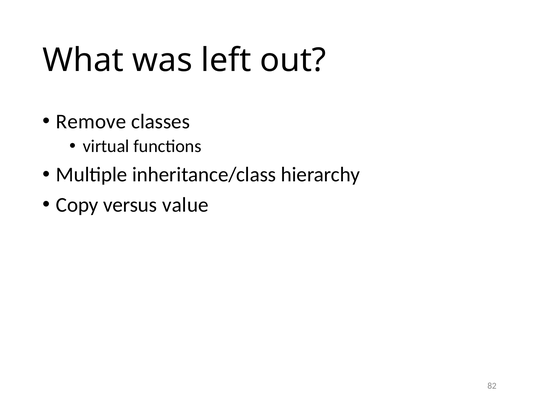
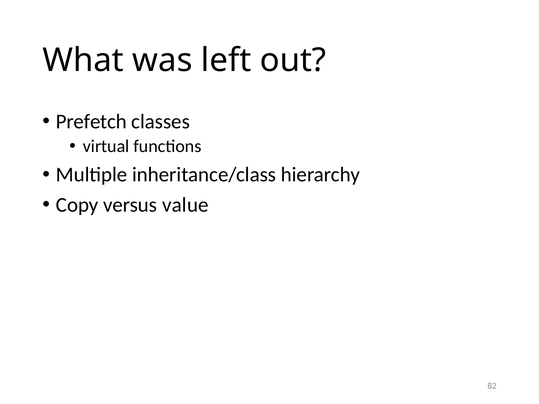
Remove: Remove -> Prefetch
